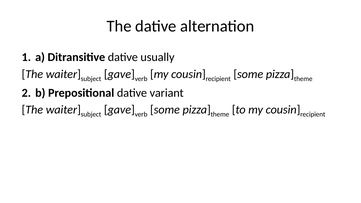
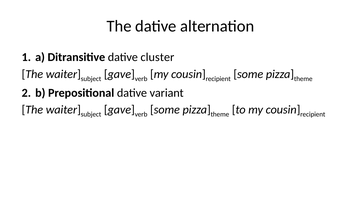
usually: usually -> cluster
